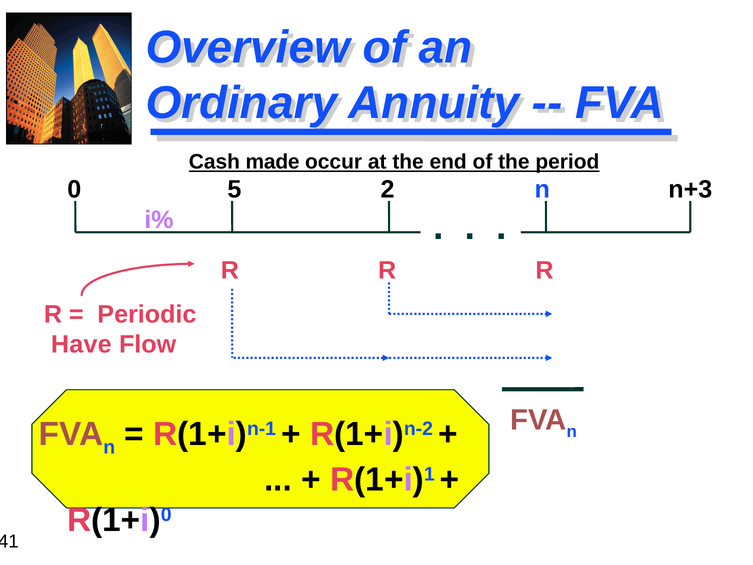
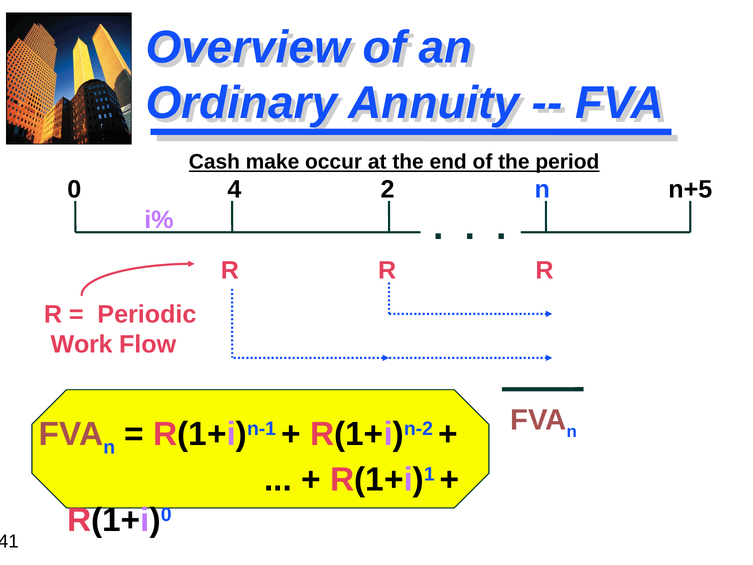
made: made -> make
5: 5 -> 4
n+3: n+3 -> n+5
Have: Have -> Work
